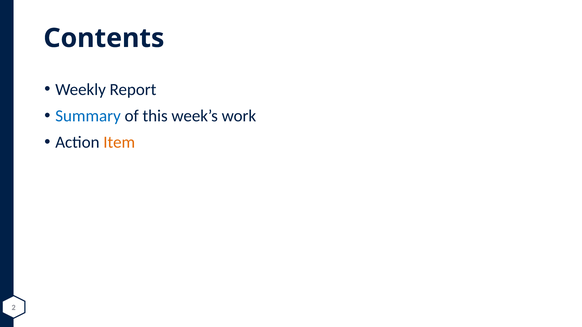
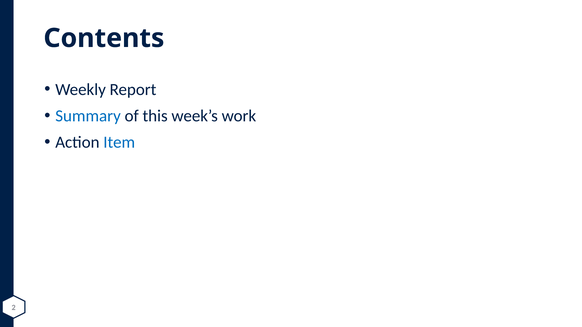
Item colour: orange -> blue
